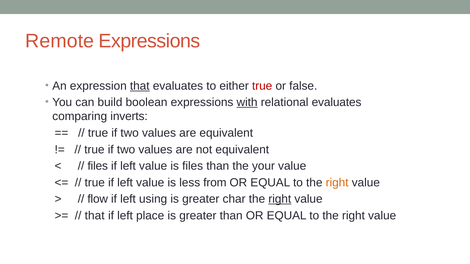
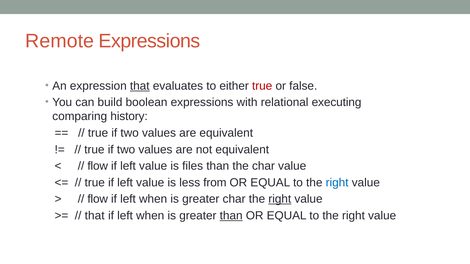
with underline: present -> none
relational evaluates: evaluates -> executing
inverts: inverts -> history
files at (98, 166): files -> flow
the your: your -> char
right at (337, 183) colour: orange -> blue
using at (153, 199): using -> when
place at (150, 216): place -> when
than at (231, 216) underline: none -> present
